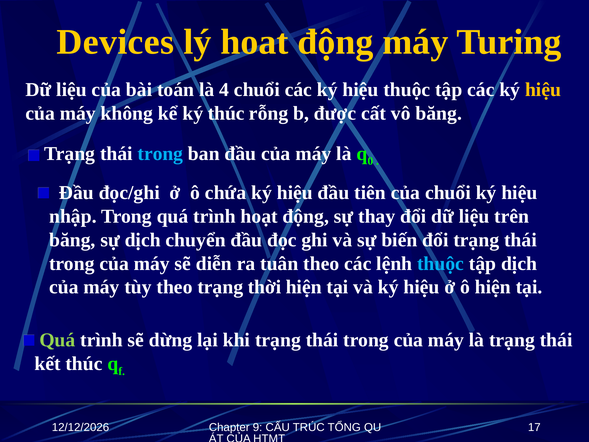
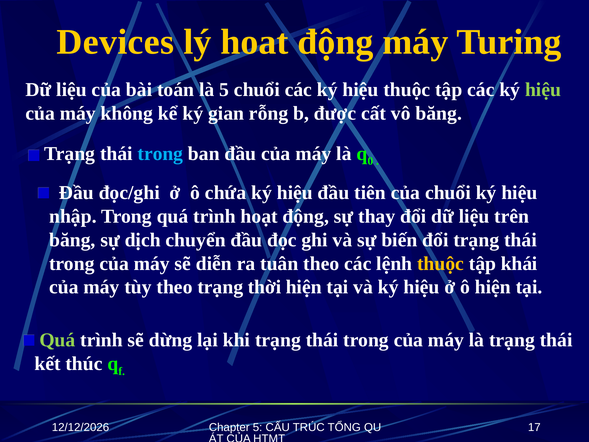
là 4: 4 -> 5
hiệu at (543, 90) colour: yellow -> light green
ký thúc: thúc -> gian
thuộc at (441, 263) colour: light blue -> yellow
tập dịch: dịch -> khái
Chapter 9: 9 -> 5
